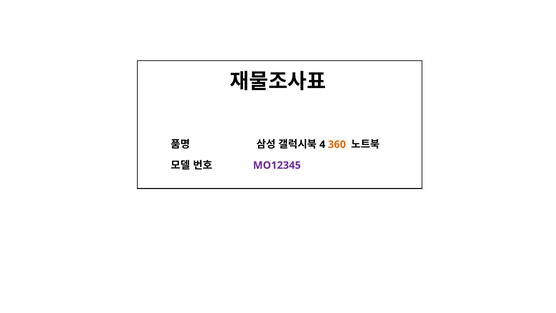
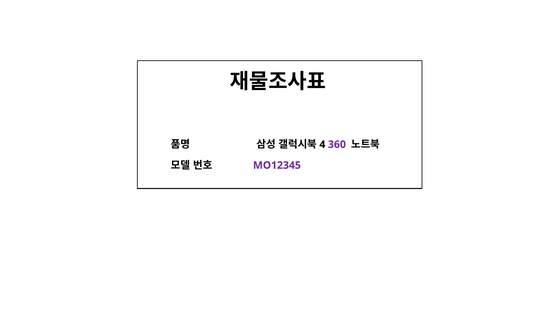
360 colour: orange -> purple
